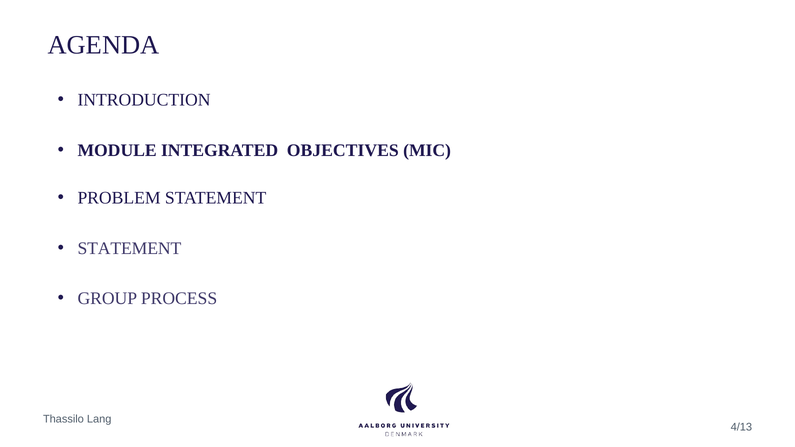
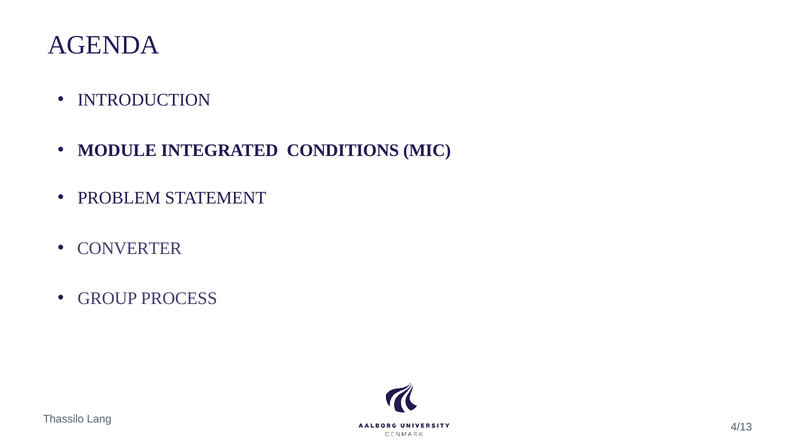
OBJECTIVES: OBJECTIVES -> CONDITIONS
STATEMENT at (129, 248): STATEMENT -> CONVERTER
